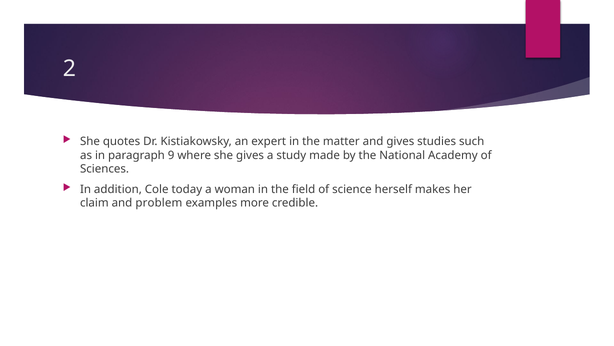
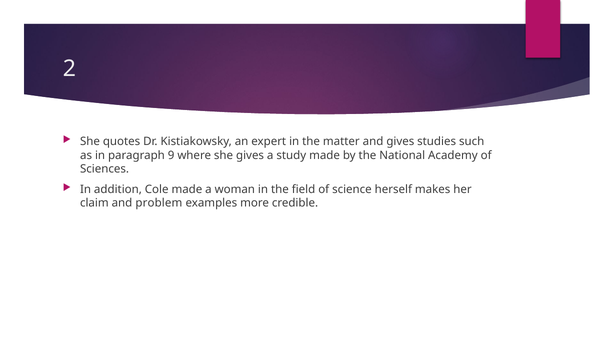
Cole today: today -> made
